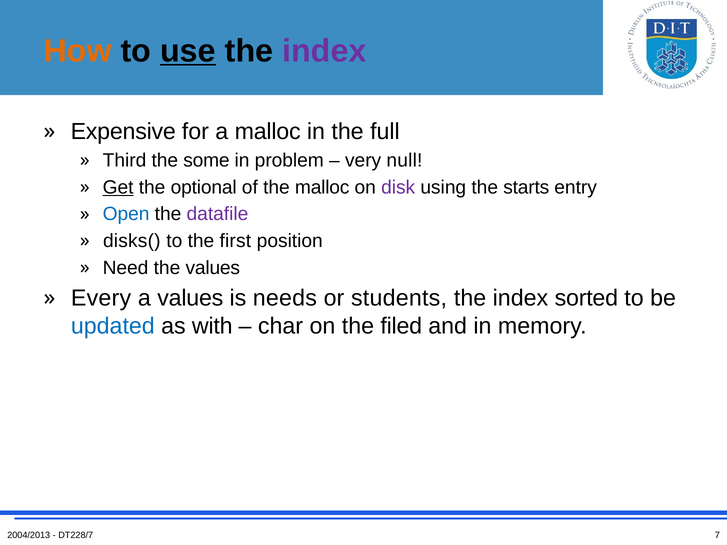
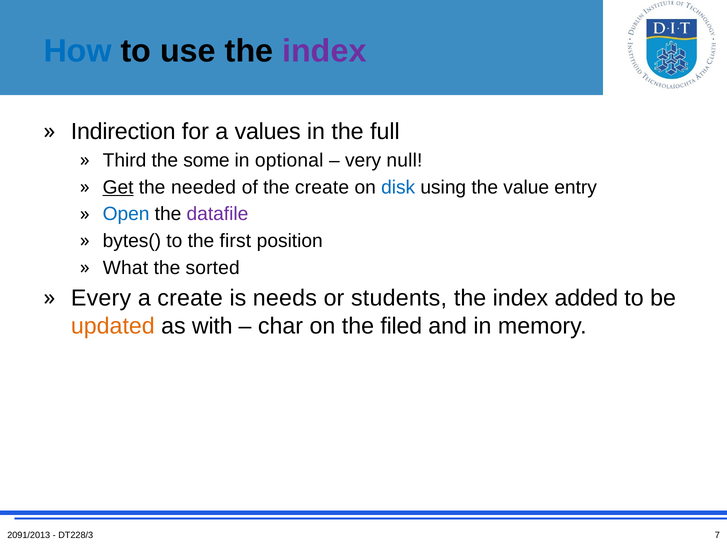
How colour: orange -> blue
use underline: present -> none
Expensive: Expensive -> Indirection
a malloc: malloc -> values
problem: problem -> optional
optional: optional -> needed
the malloc: malloc -> create
disk colour: purple -> blue
starts: starts -> value
disks(: disks( -> bytes(
Need: Need -> What
the values: values -> sorted
a values: values -> create
sorted: sorted -> added
updated colour: blue -> orange
2004/2013: 2004/2013 -> 2091/2013
DT228/7: DT228/7 -> DT228/3
